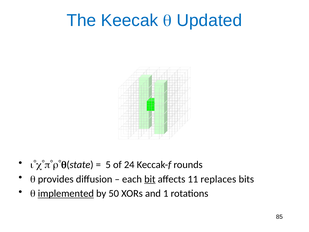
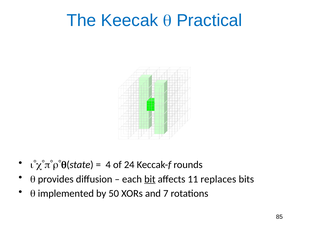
Updated: Updated -> Practical
5: 5 -> 4
implemented underline: present -> none
1: 1 -> 7
